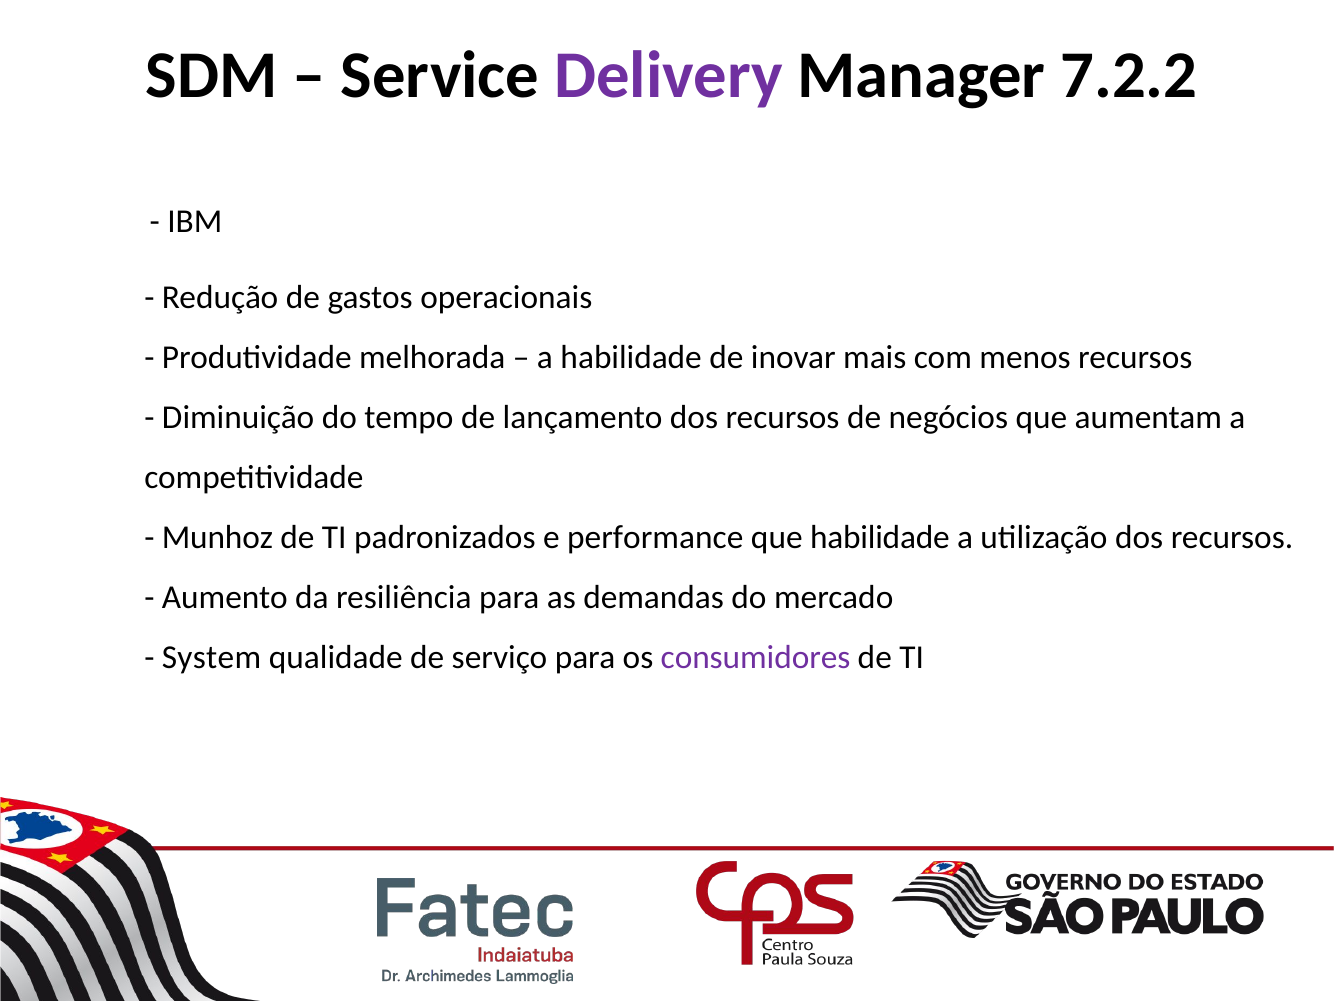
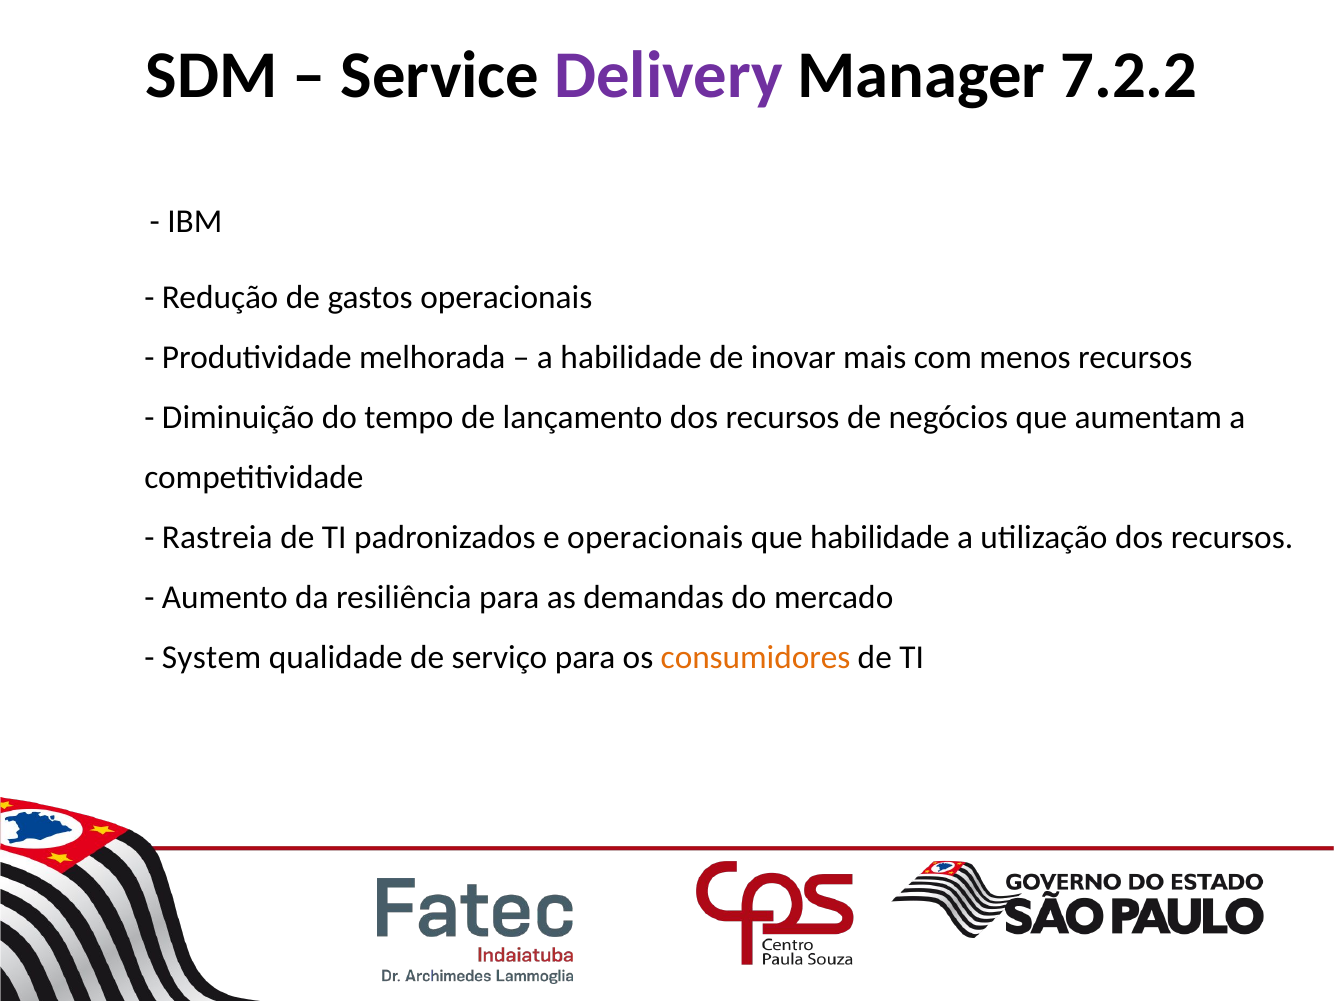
Munhoz: Munhoz -> Rastreia
e performance: performance -> operacionais
consumidores colour: purple -> orange
